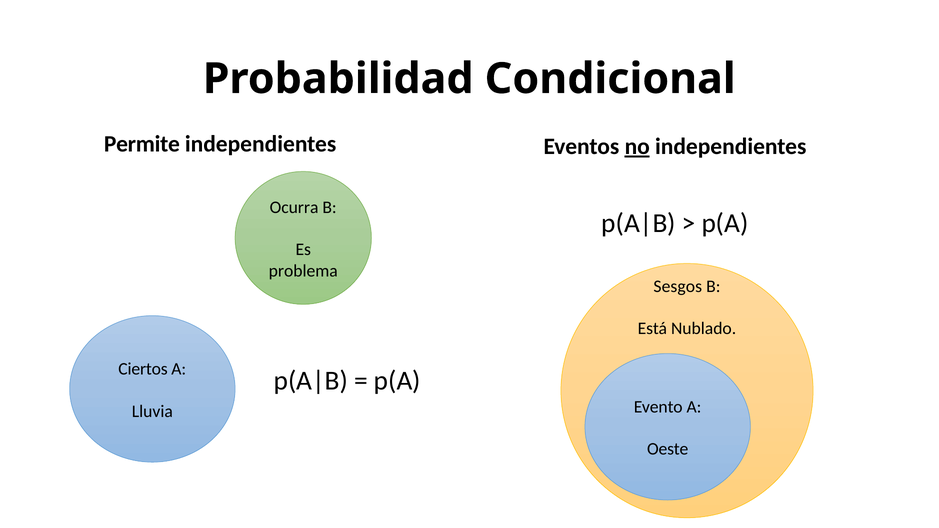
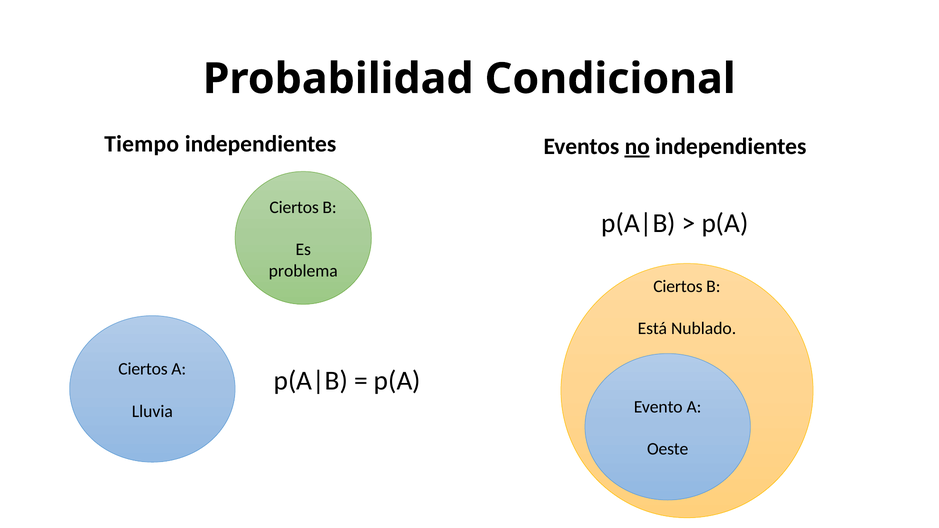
Permite: Permite -> Tiempo
Ocurra at (294, 207): Ocurra -> Ciertos
Sesgos at (678, 286): Sesgos -> Ciertos
